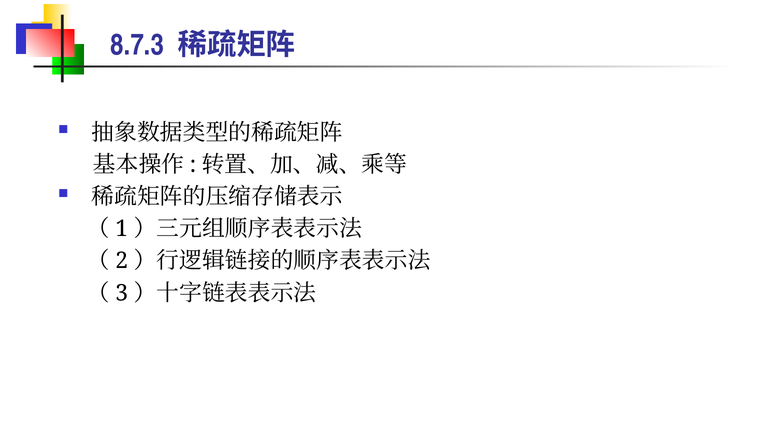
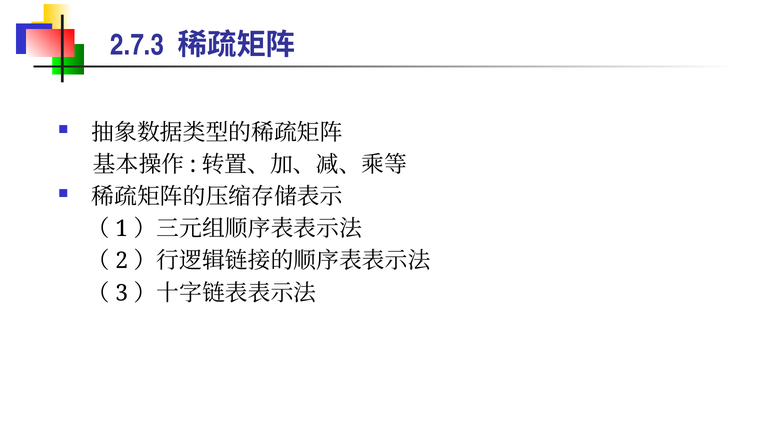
8.7.3: 8.7.3 -> 2.7.3
